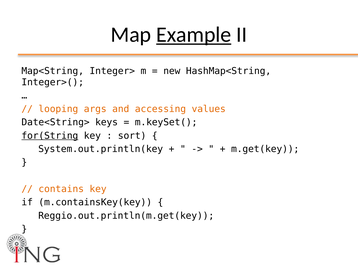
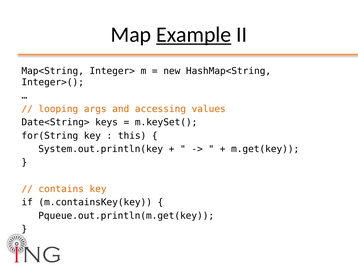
for(String underline: present -> none
sort: sort -> this
Reggio.out.println(m.get(key: Reggio.out.println(m.get(key -> Pqueue.out.println(m.get(key
